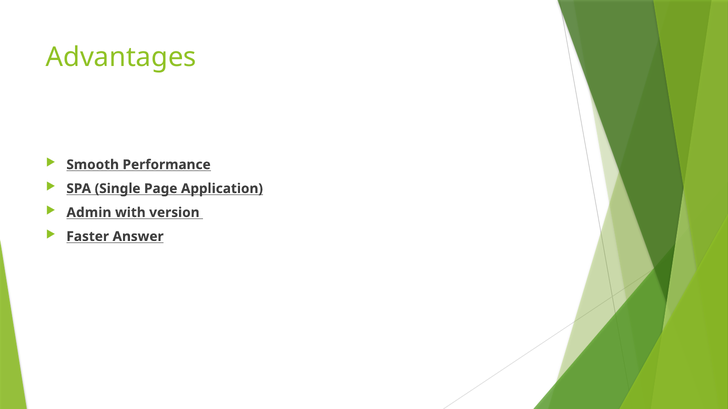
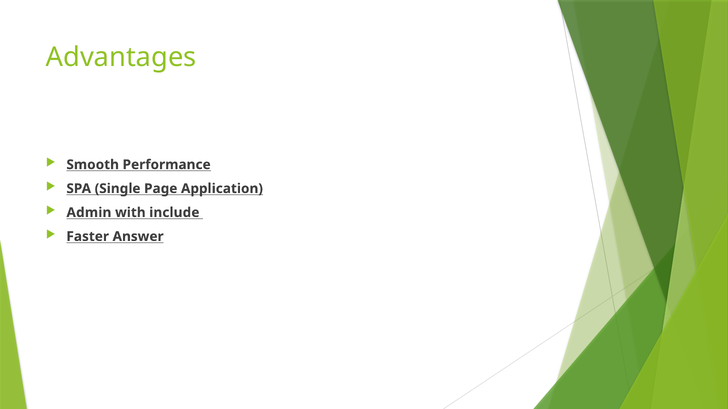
version: version -> include
